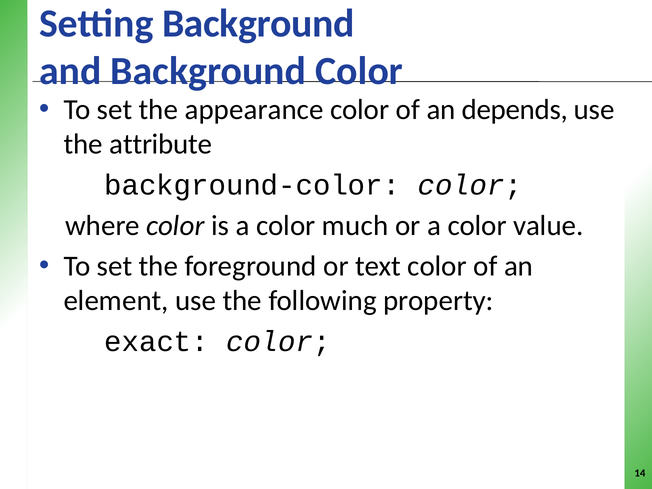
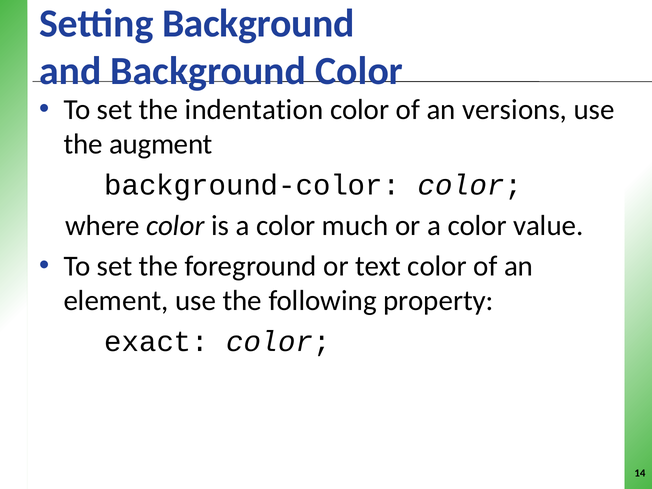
appearance: appearance -> indentation
depends: depends -> versions
attribute: attribute -> augment
